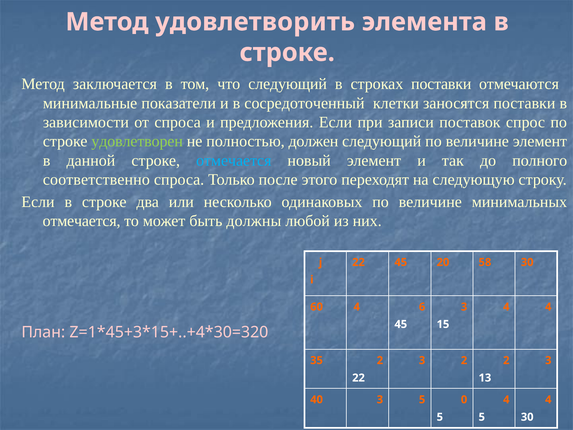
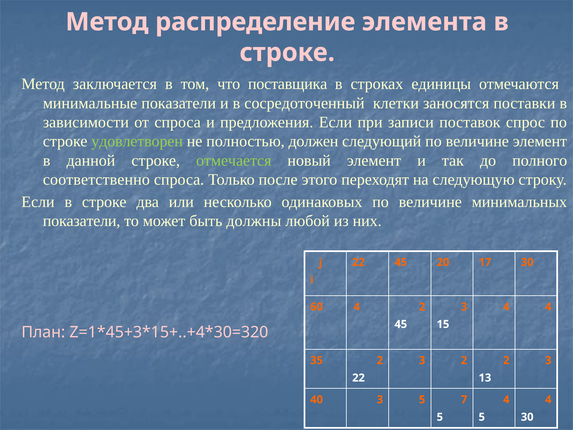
удовлетворить: удовлетворить -> распределение
что следующий: следующий -> поставщика
строках поставки: поставки -> единицы
отмечается at (234, 160) colour: light blue -> light green
отмечается at (82, 221): отмечается -> показатели
58: 58 -> 17
4 6: 6 -> 2
0: 0 -> 7
